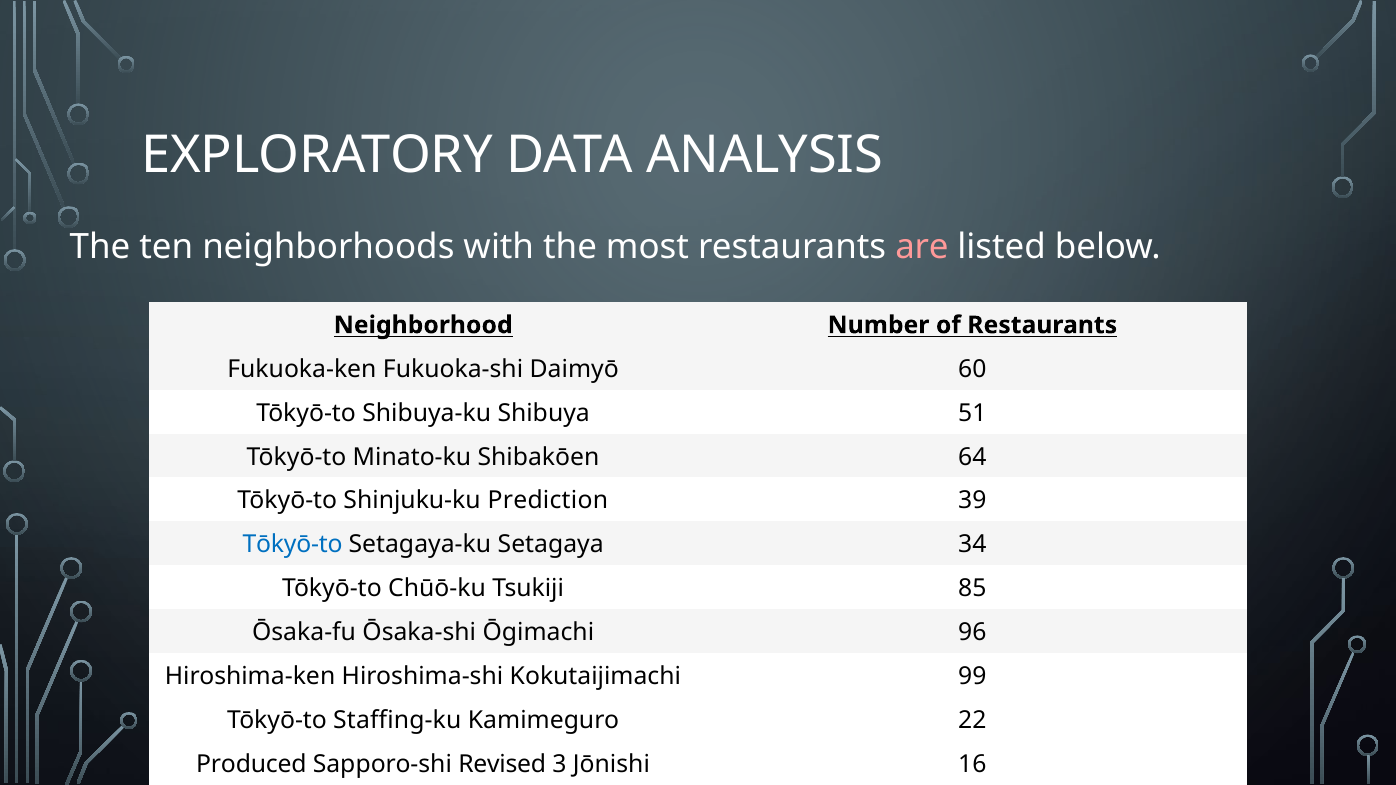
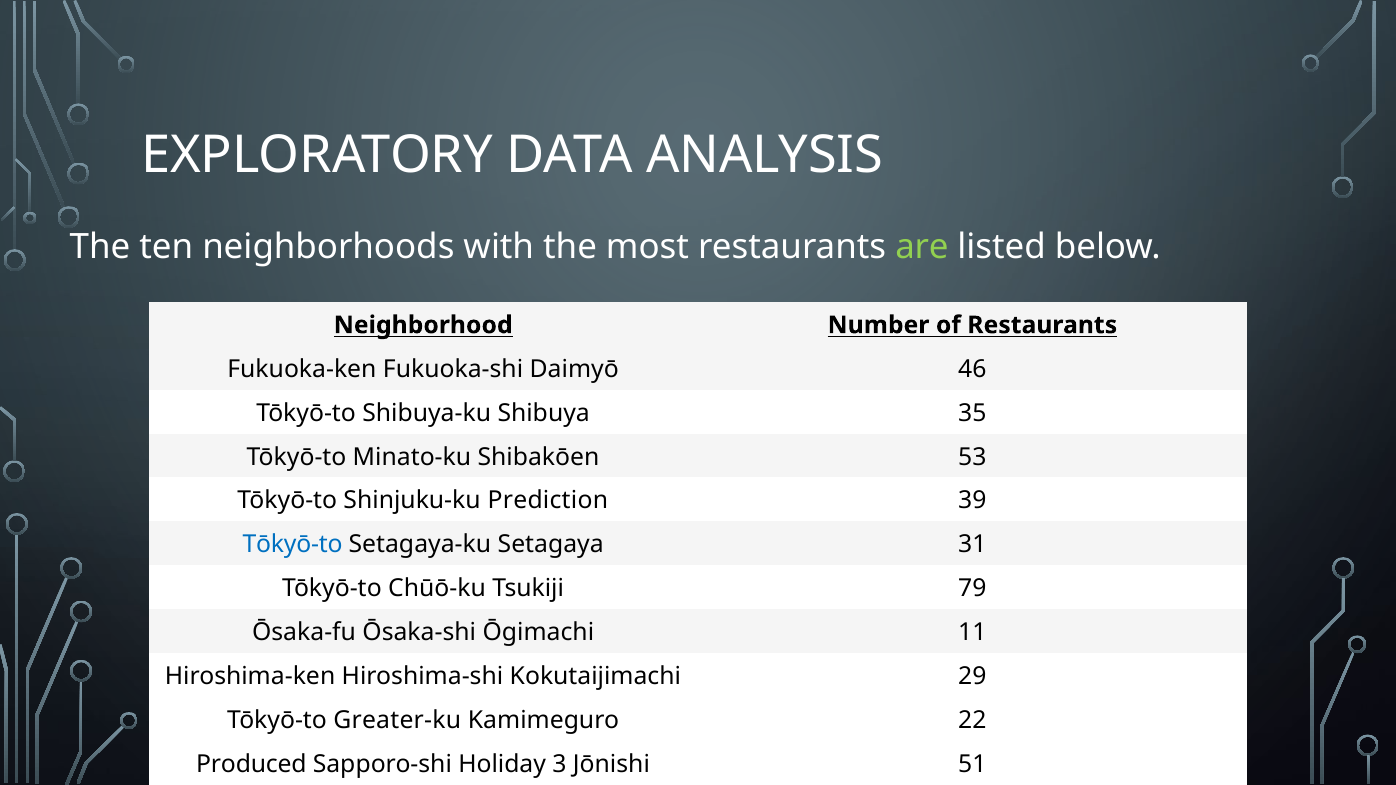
are colour: pink -> light green
60: 60 -> 46
51: 51 -> 35
64: 64 -> 53
34: 34 -> 31
85: 85 -> 79
96: 96 -> 11
99: 99 -> 29
Staffing-ku: Staffing-ku -> Greater-ku
Revised: Revised -> Holiday
16: 16 -> 51
